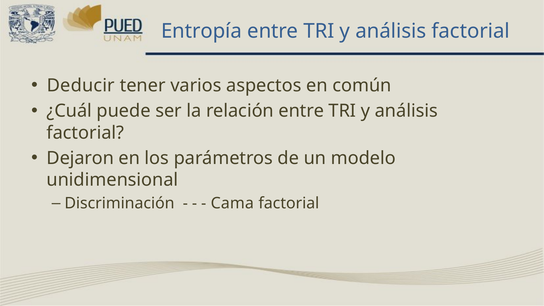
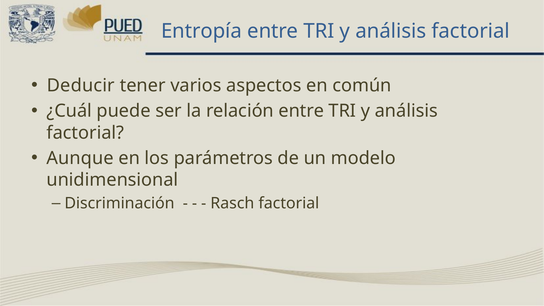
Dejaron: Dejaron -> Aunque
Cama: Cama -> Rasch
